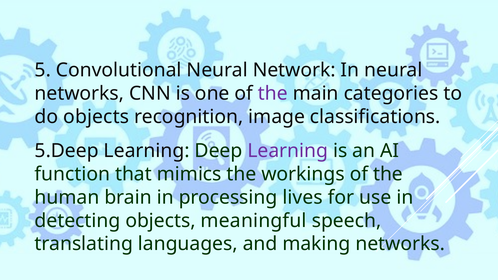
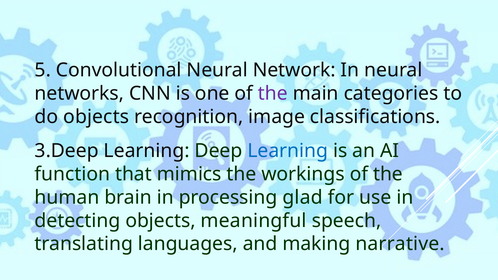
5.Deep: 5.Deep -> 3.Deep
Learning at (288, 151) colour: purple -> blue
lives: lives -> glad
making networks: networks -> narrative
